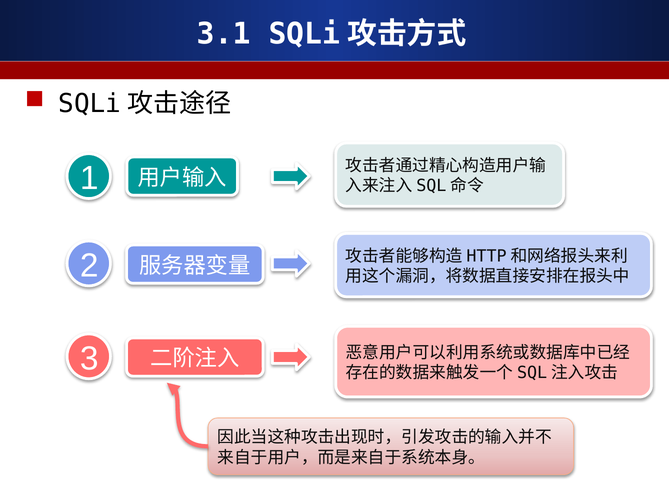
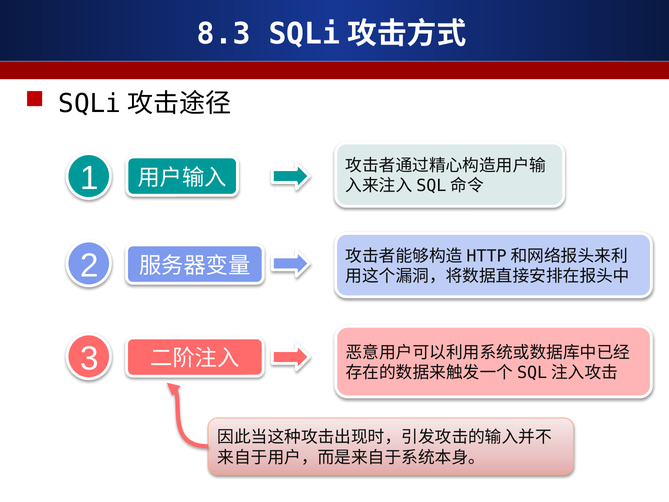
3.1: 3.1 -> 8.3
